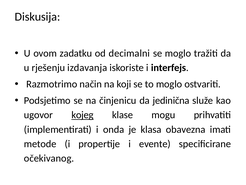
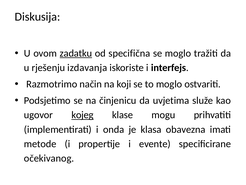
zadatku underline: none -> present
decimalni: decimalni -> specifična
jedinična: jedinična -> uvjetima
